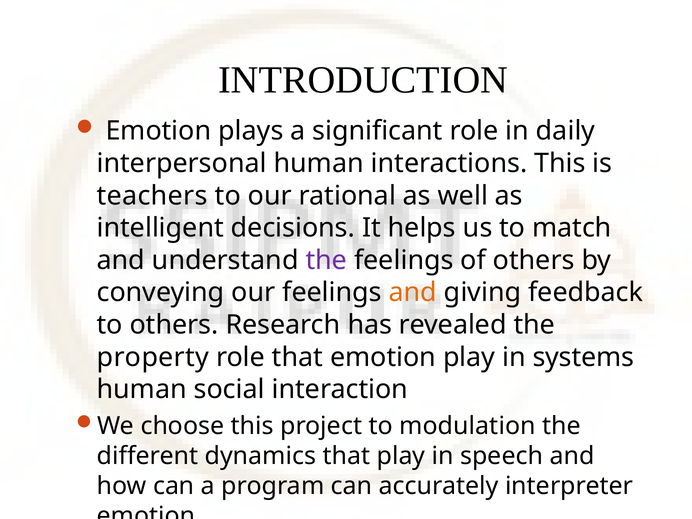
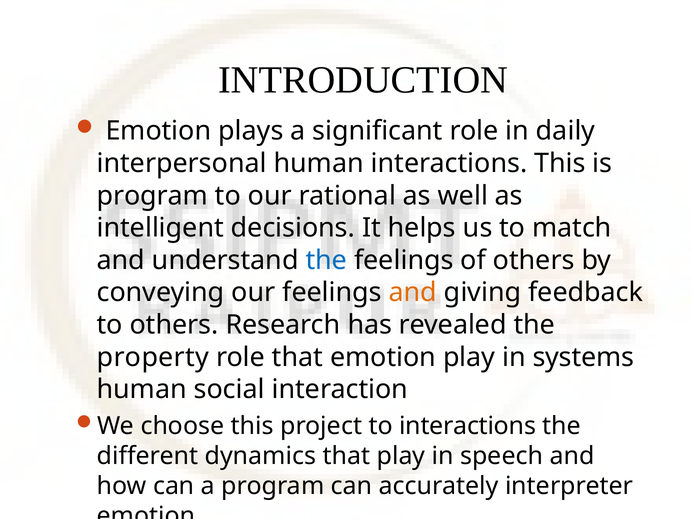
teachers at (152, 196): teachers -> program
the at (326, 260) colour: purple -> blue
to modulation: modulation -> interactions
